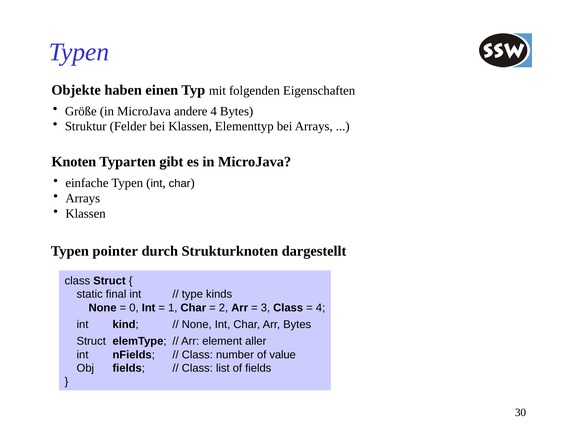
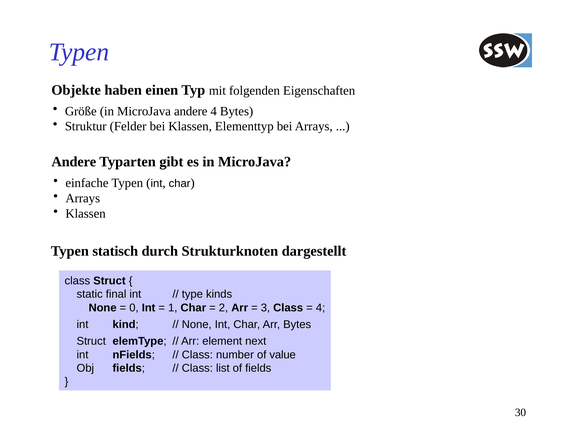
Knoten at (74, 162): Knoten -> Andere
pointer: pointer -> statisch
aller: aller -> next
